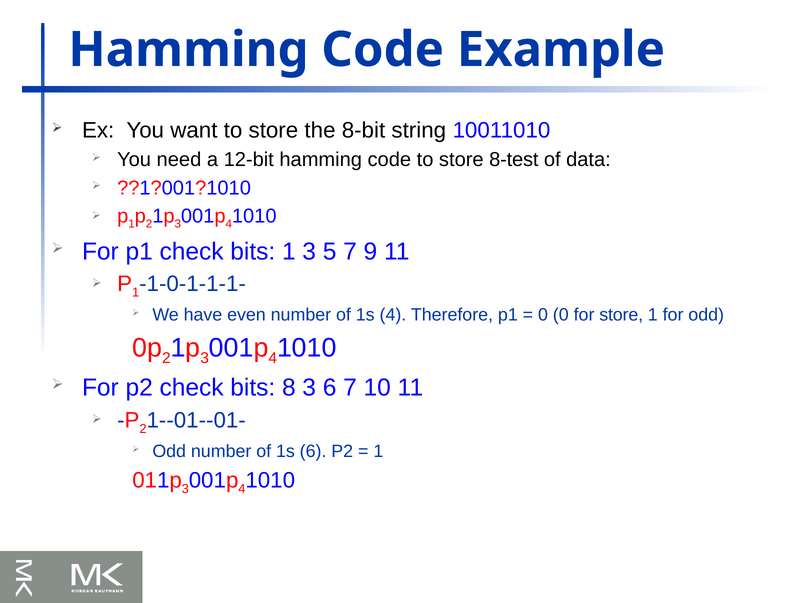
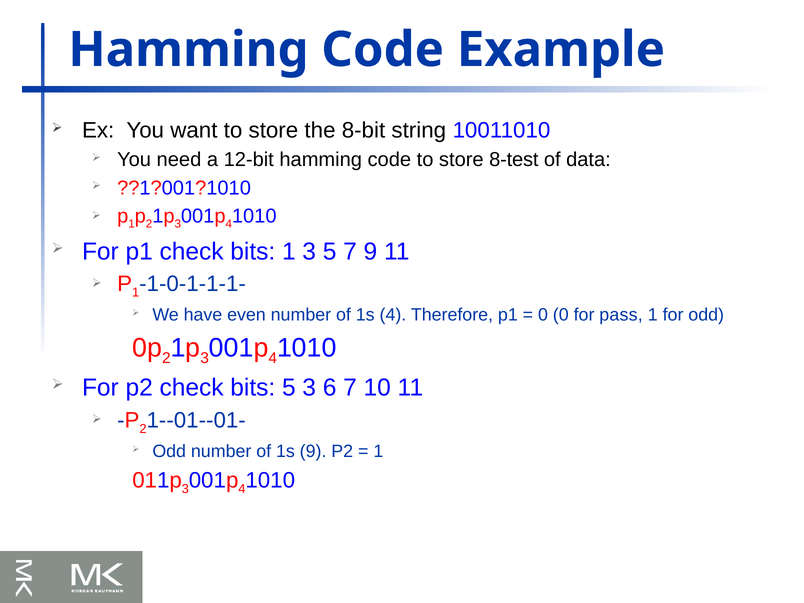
for store: store -> pass
bits 8: 8 -> 5
1s 6: 6 -> 9
